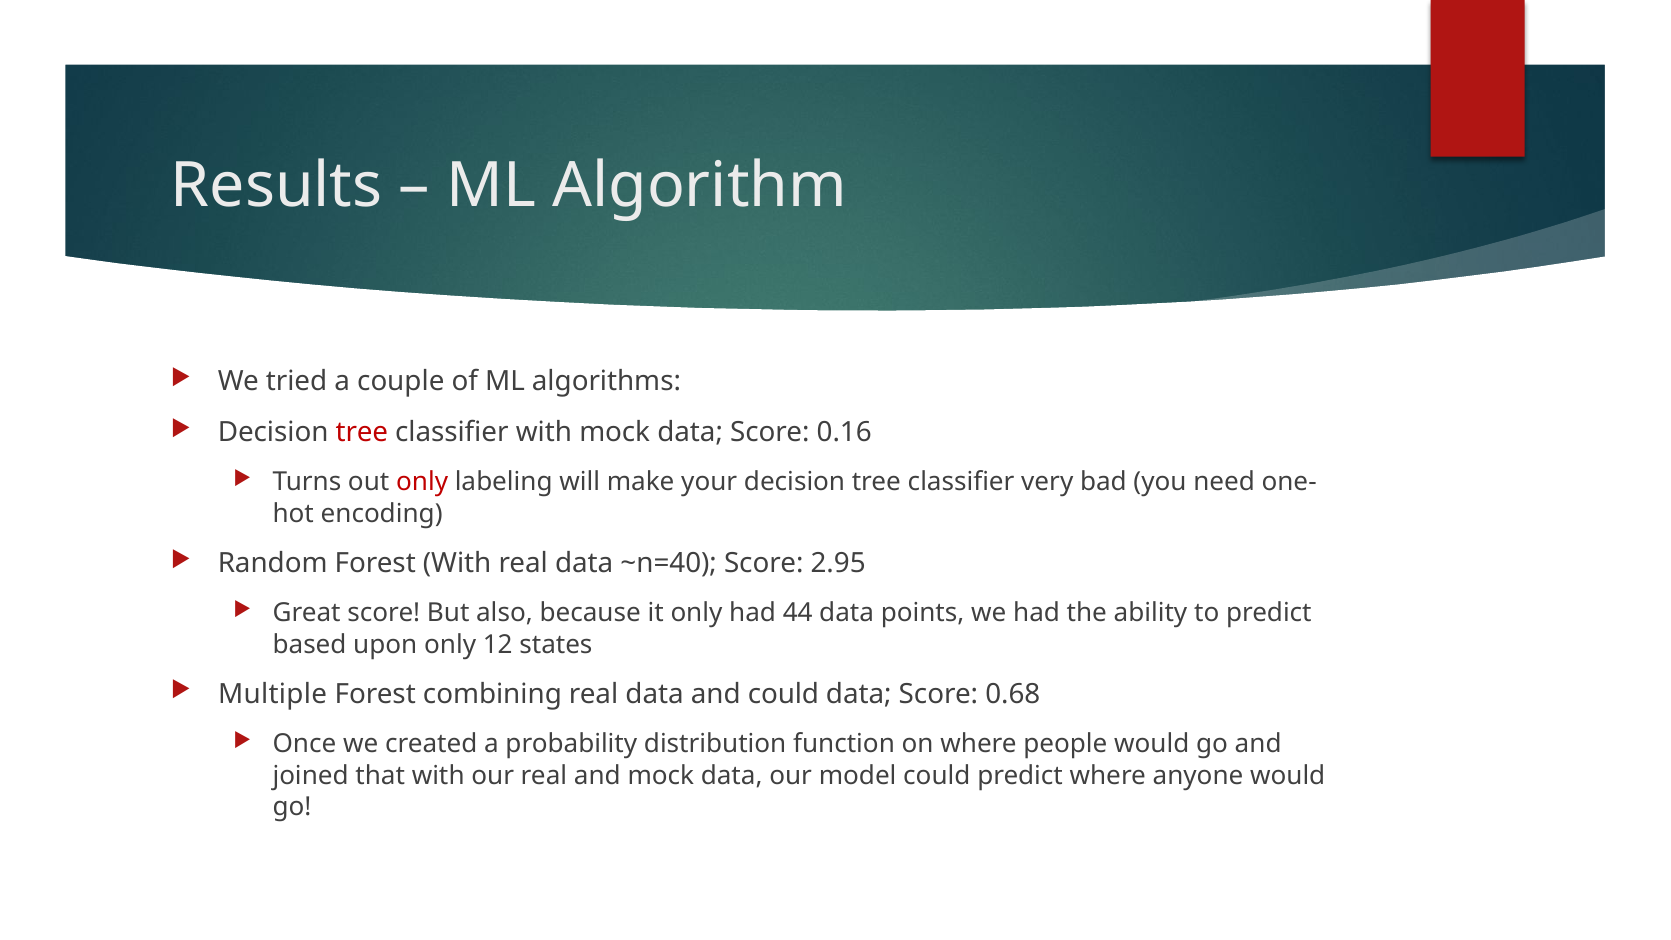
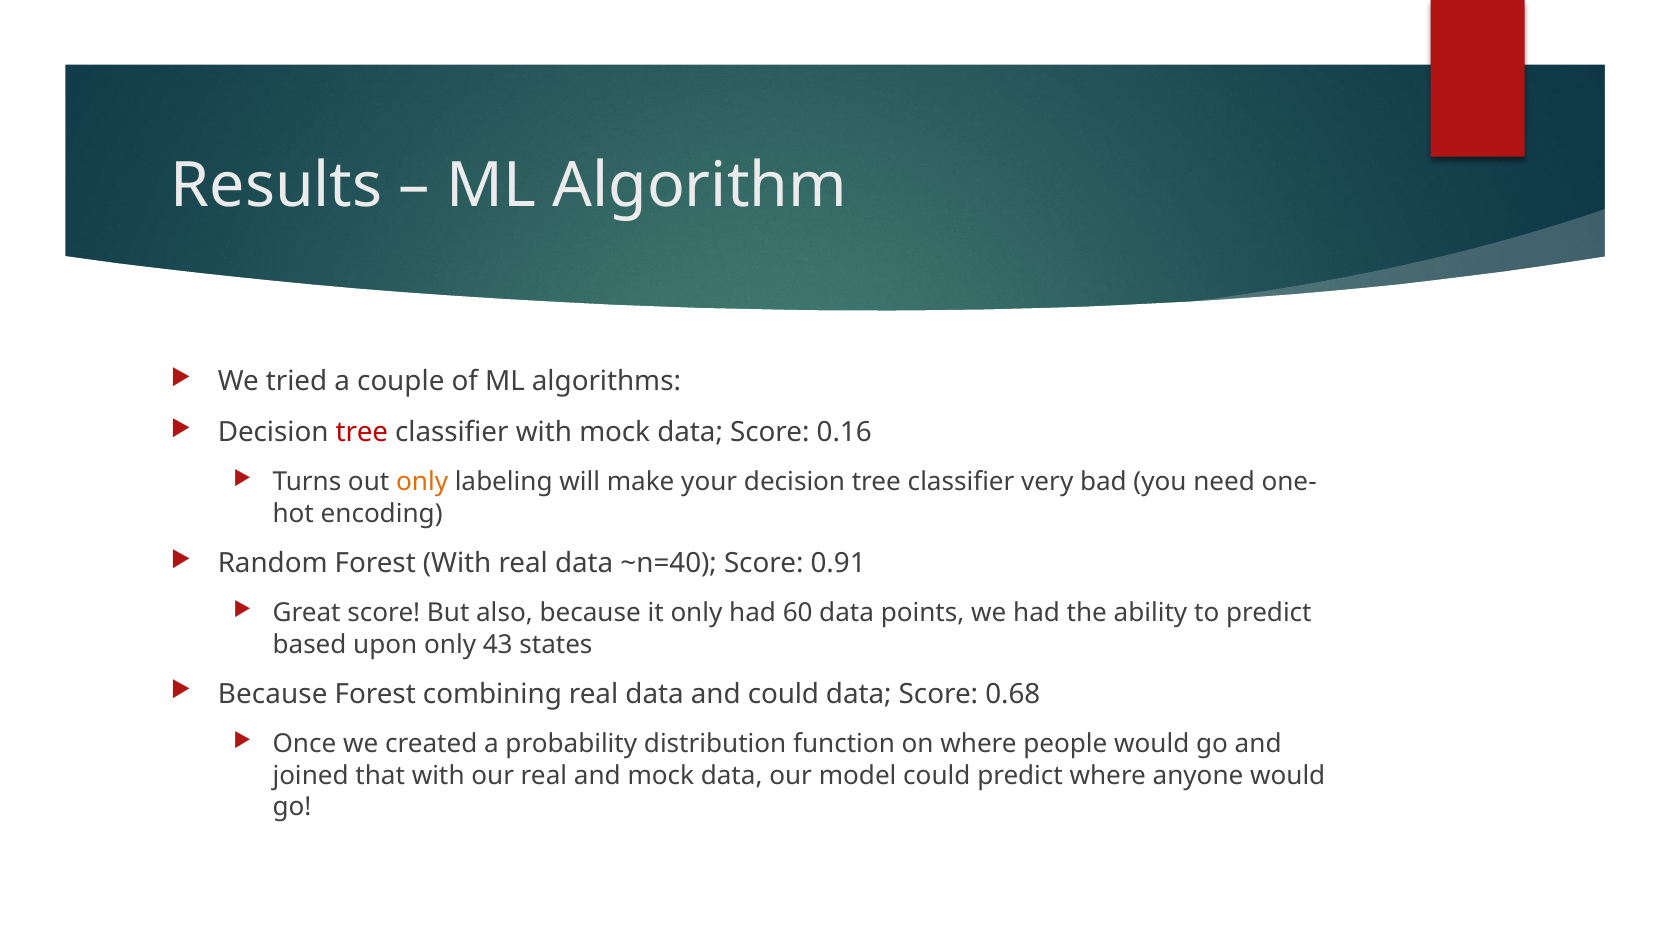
only at (422, 482) colour: red -> orange
2.95: 2.95 -> 0.91
44: 44 -> 60
12: 12 -> 43
Multiple at (273, 694): Multiple -> Because
